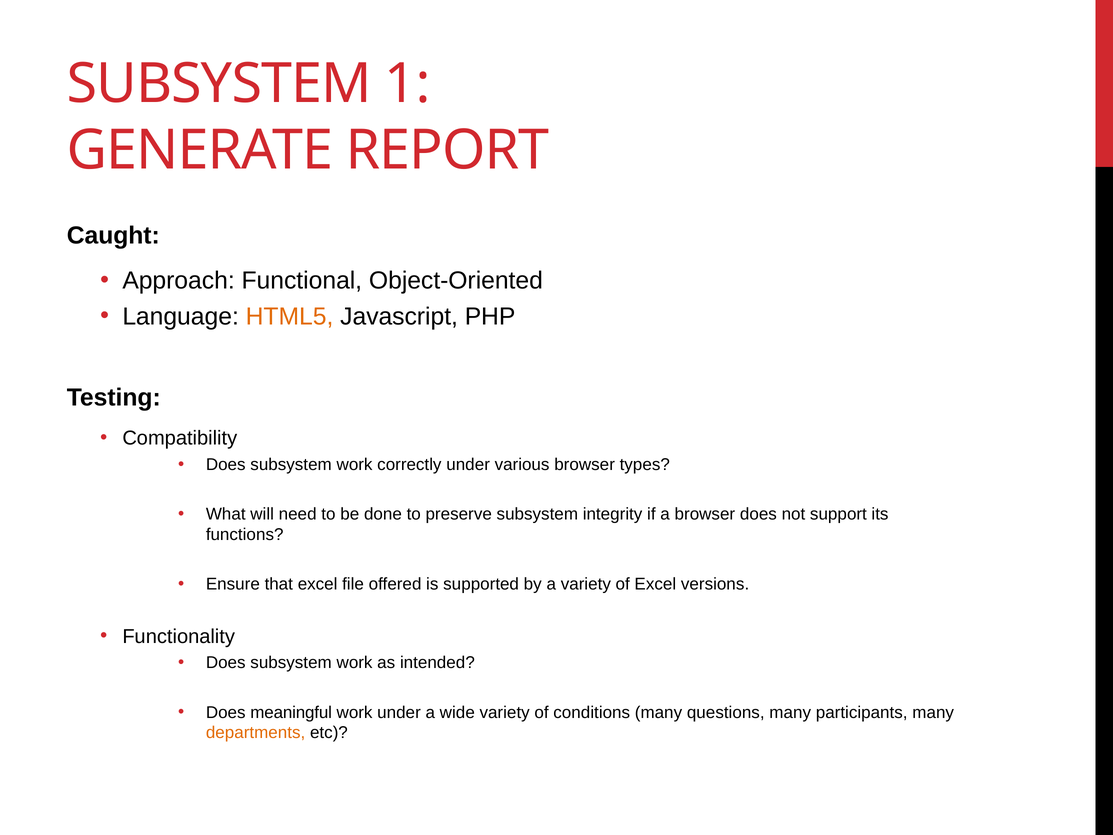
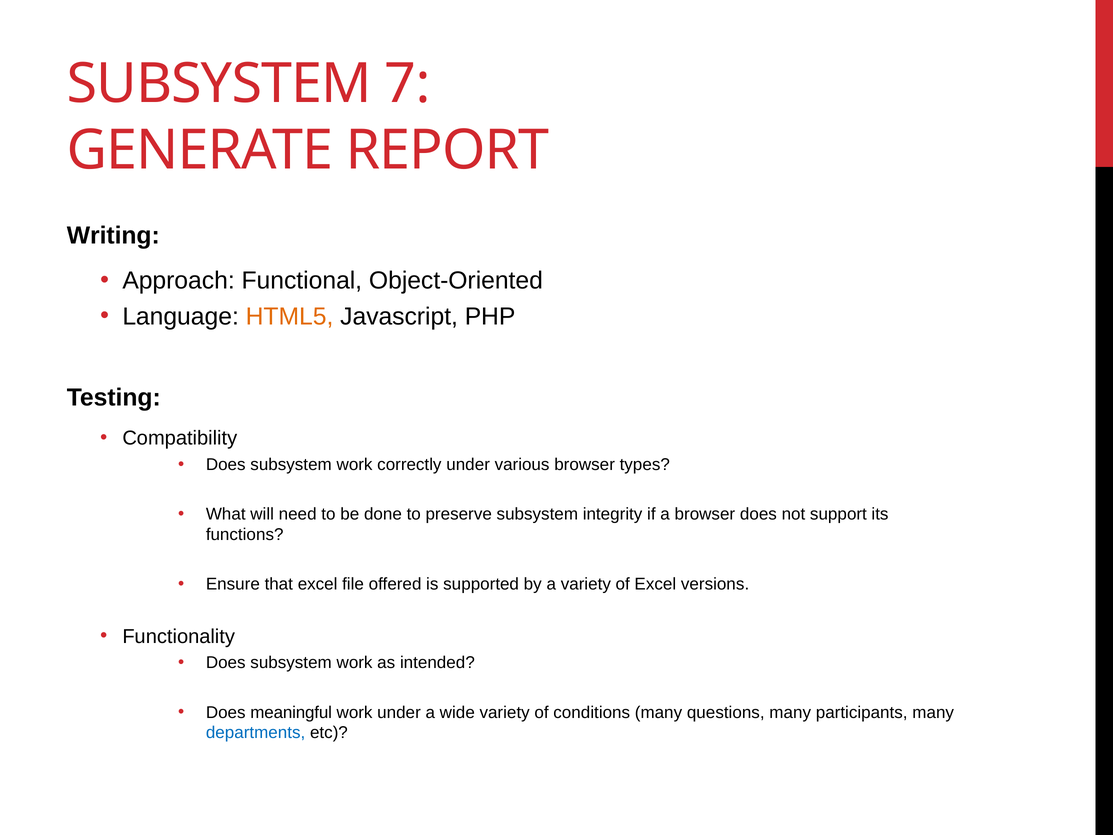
1: 1 -> 7
Caught: Caught -> Writing
departments colour: orange -> blue
